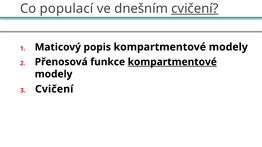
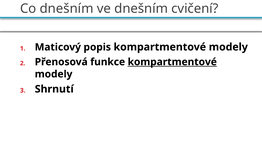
Co populací: populací -> dnešním
cvičení at (195, 9) underline: present -> none
Cvičení at (54, 89): Cvičení -> Shrnutí
